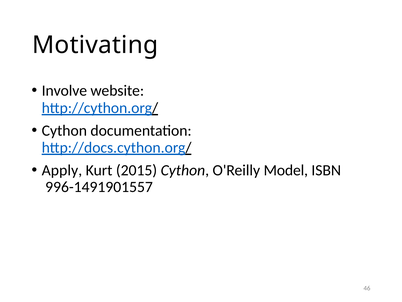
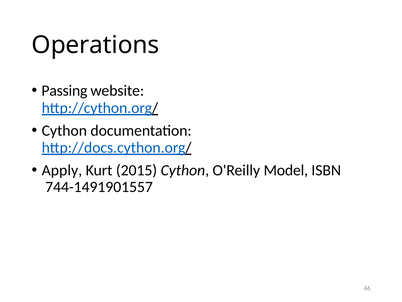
Motivating: Motivating -> Operations
Involve: Involve -> Passing
996-1491901557: 996-1491901557 -> 744-1491901557
